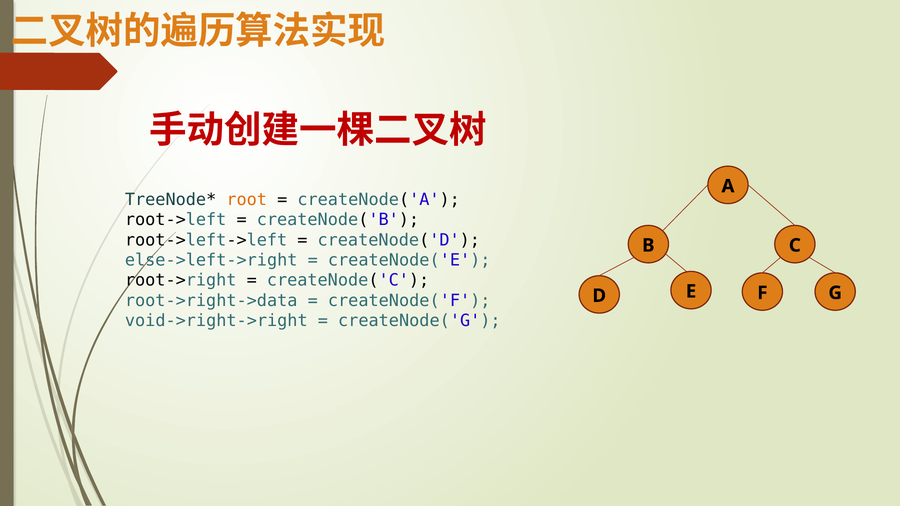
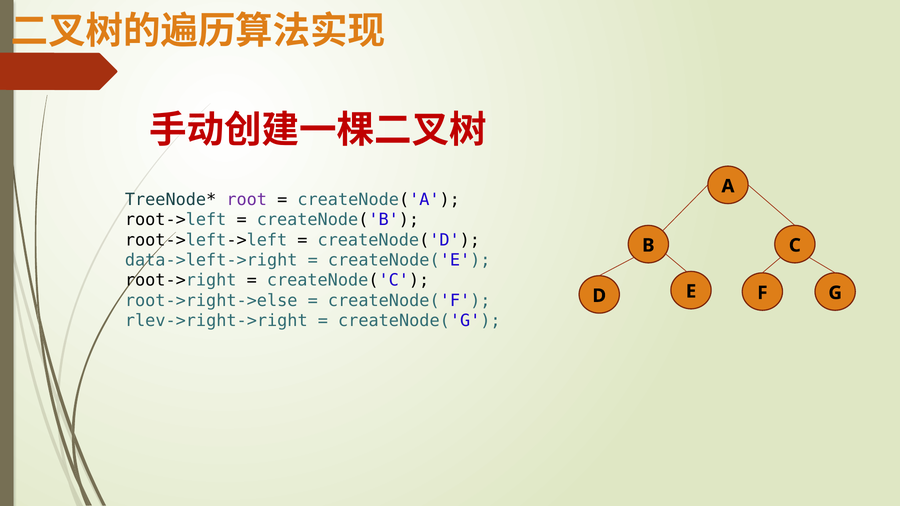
root colour: orange -> purple
else->left->right: else->left->right -> data->left->right
root->right->data: root->right->data -> root->right->else
void->right->right: void->right->right -> rlev->right->right
